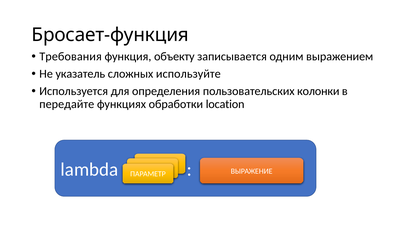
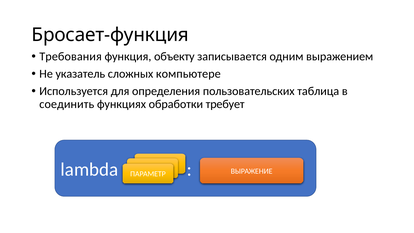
используйте: используйте -> компьютере
колонки: колонки -> таблица
передайте: передайте -> соединить
location: location -> требует
